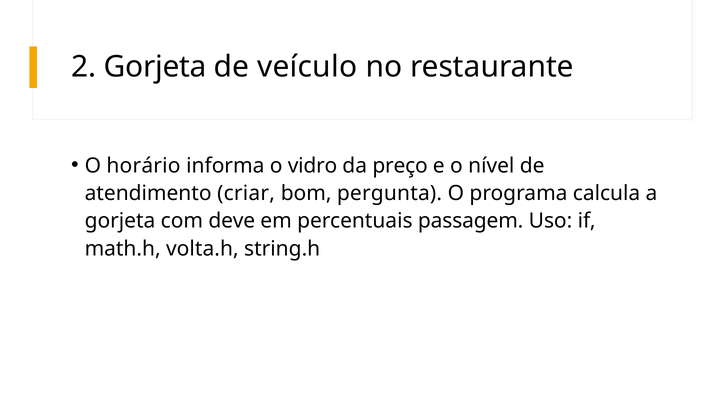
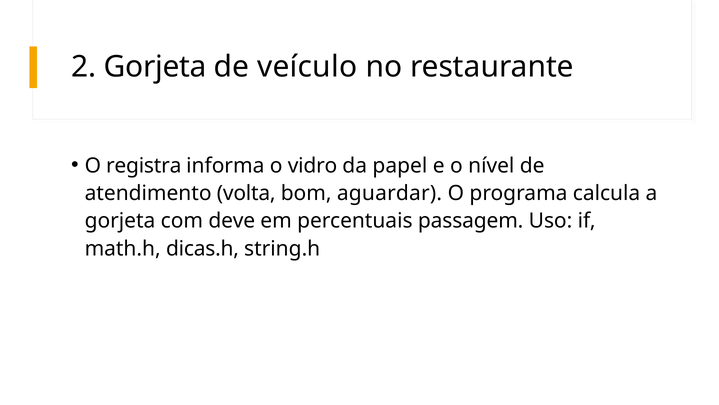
horário: horário -> registra
preço: preço -> papel
criar: criar -> volta
pergunta: pergunta -> aguardar
volta.h: volta.h -> dicas.h
